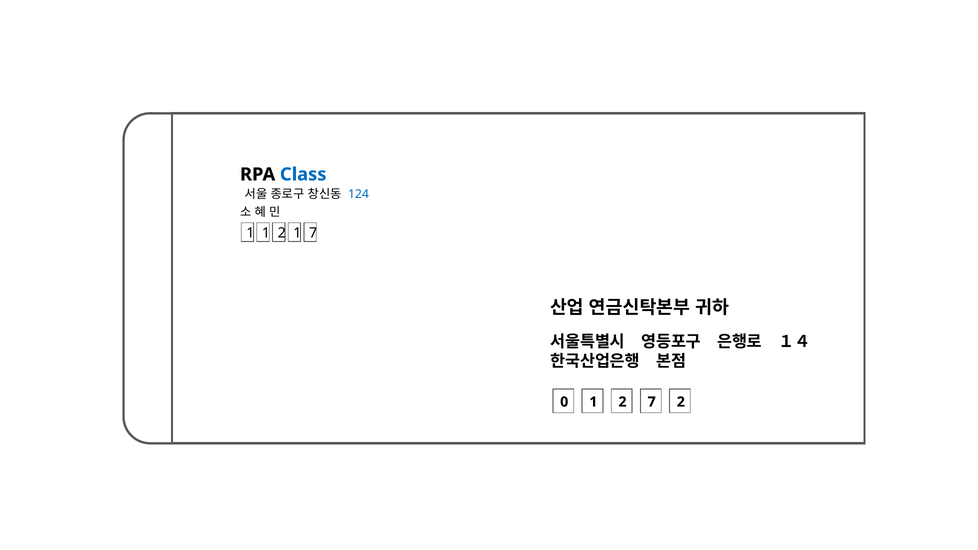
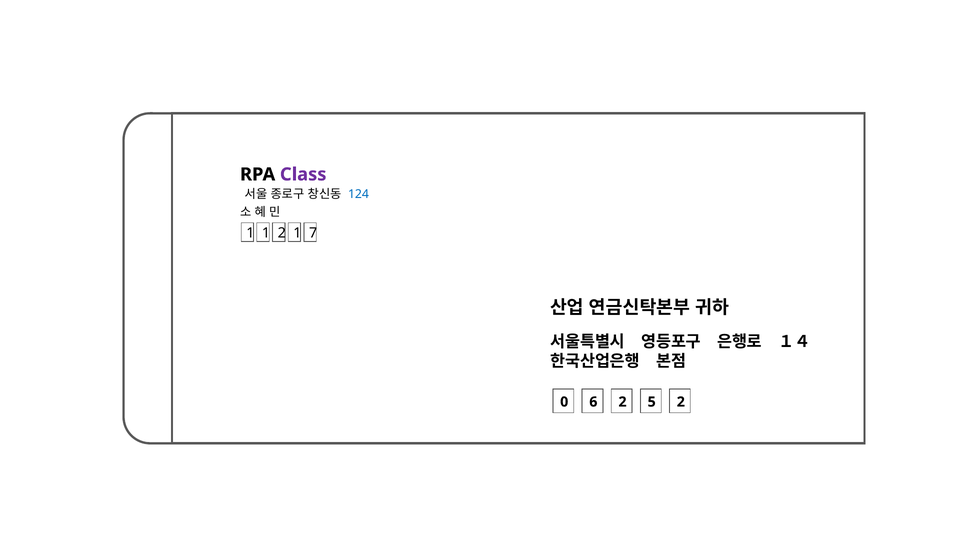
Class colour: blue -> purple
0 1: 1 -> 6
2 7: 7 -> 5
